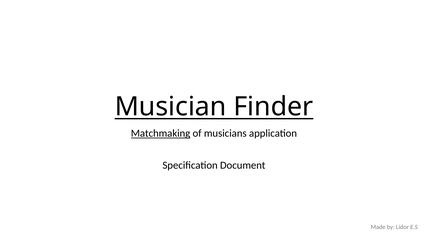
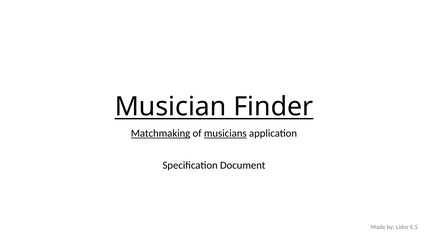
musicians underline: none -> present
